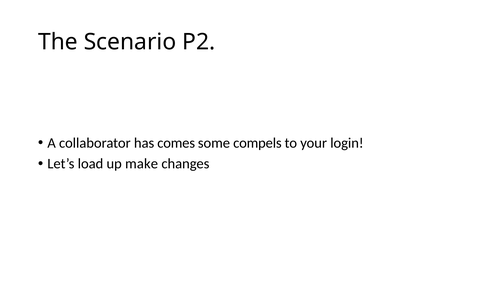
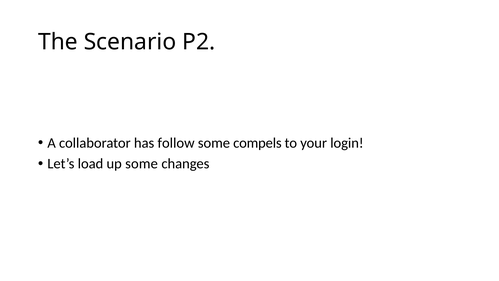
comes: comes -> follow
up make: make -> some
